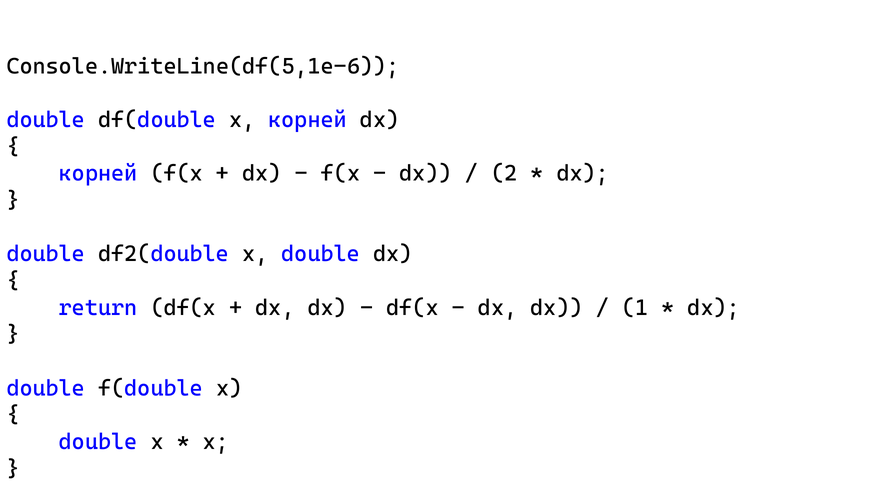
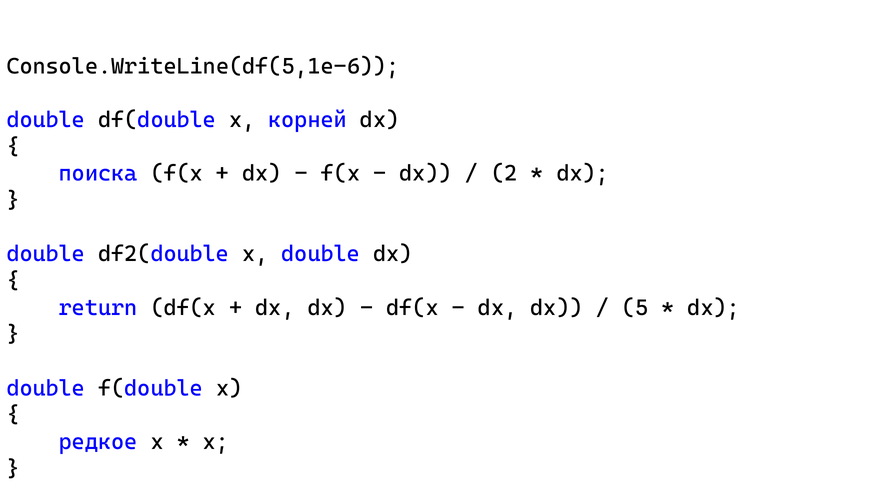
корней at (98, 174): корней -> поиска
1: 1 -> 5
double at (98, 442): double -> редкое
